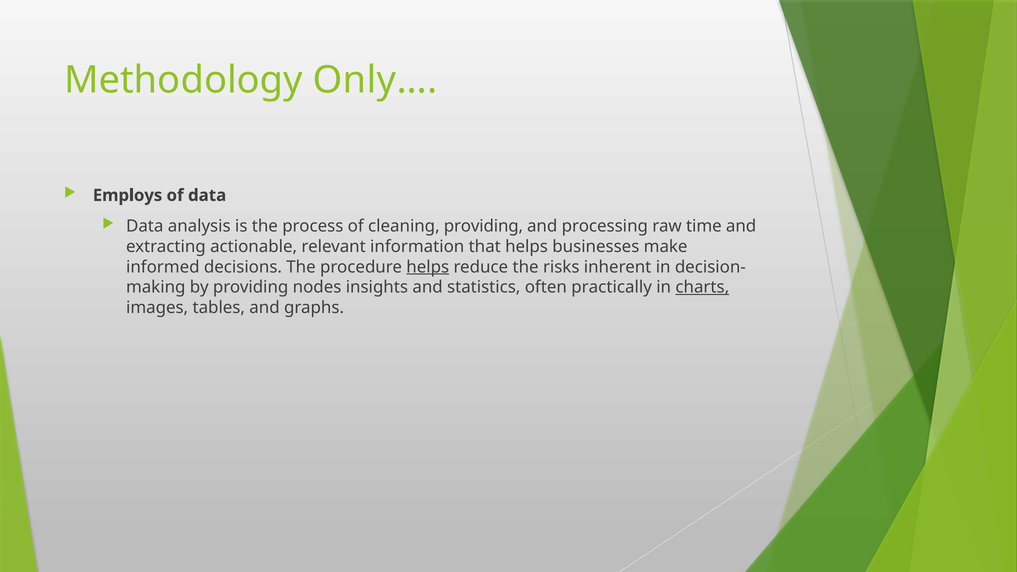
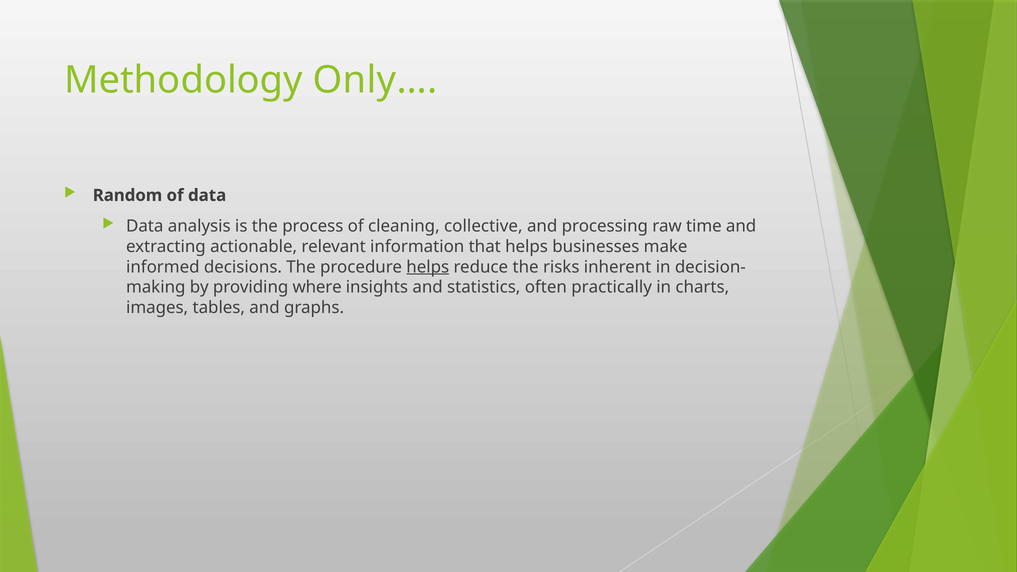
Employs: Employs -> Random
cleaning providing: providing -> collective
nodes: nodes -> where
charts underline: present -> none
